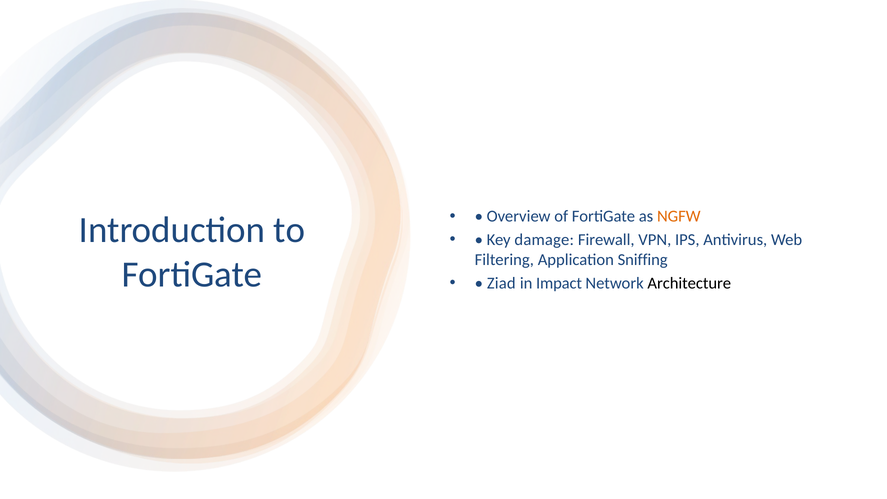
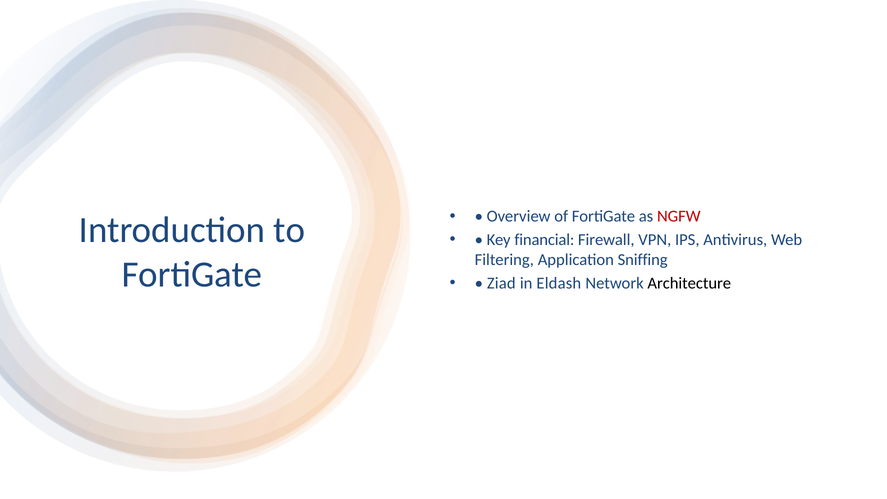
NGFW colour: orange -> red
damage: damage -> financial
Impact: Impact -> Eldash
